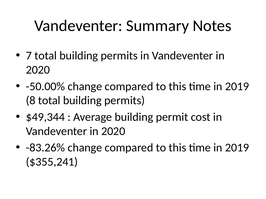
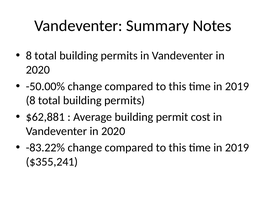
7 at (29, 56): 7 -> 8
$49,344: $49,344 -> $62,881
-83.26%: -83.26% -> -83.22%
